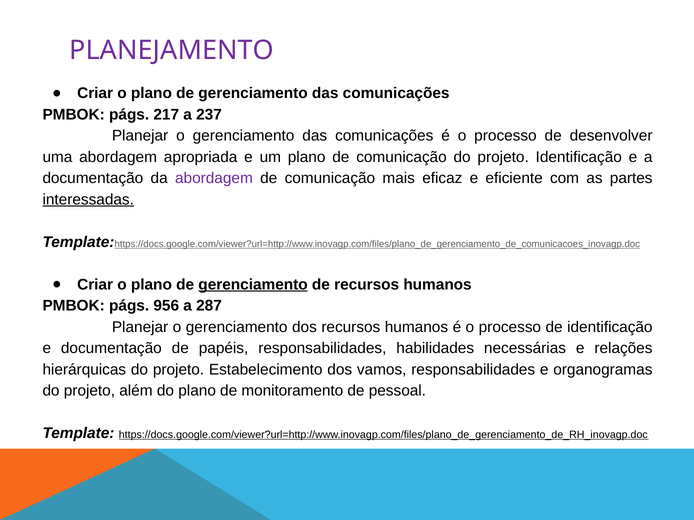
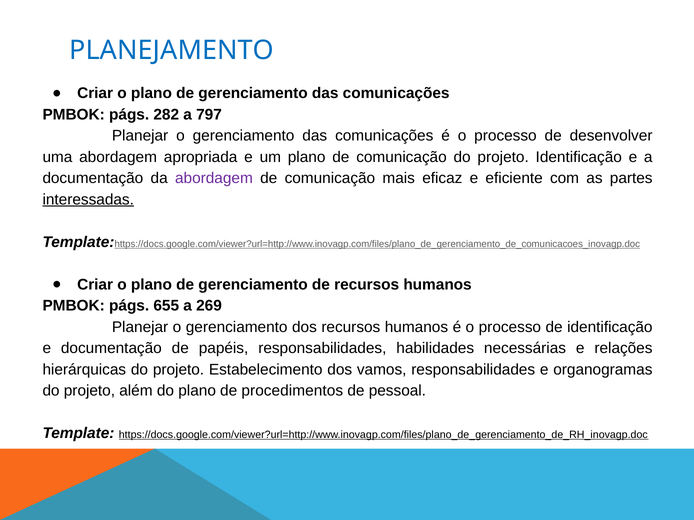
PLANEJAMENTO colour: purple -> blue
217: 217 -> 282
237: 237 -> 797
gerenciamento at (253, 285) underline: present -> none
956: 956 -> 655
287: 287 -> 269
monitoramento: monitoramento -> procedimentos
